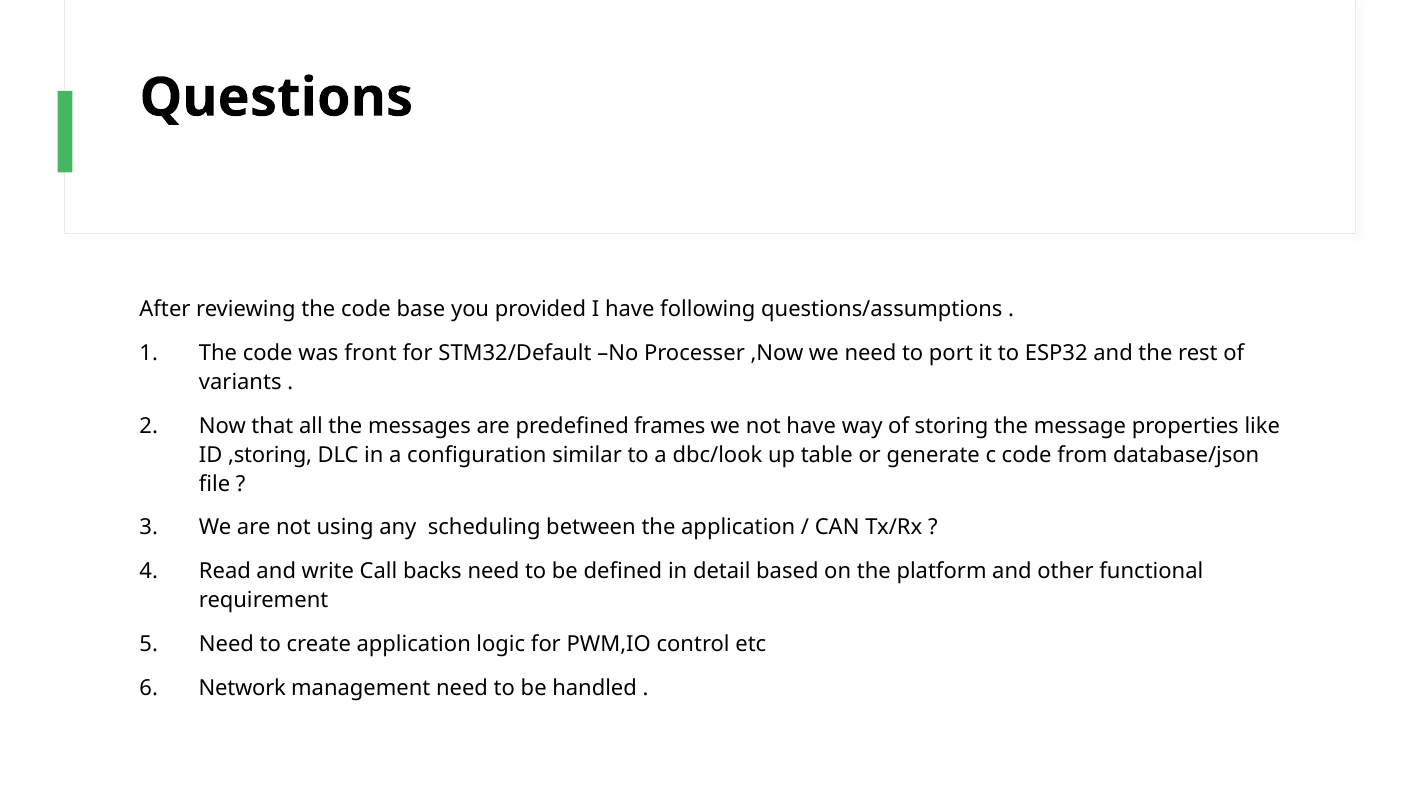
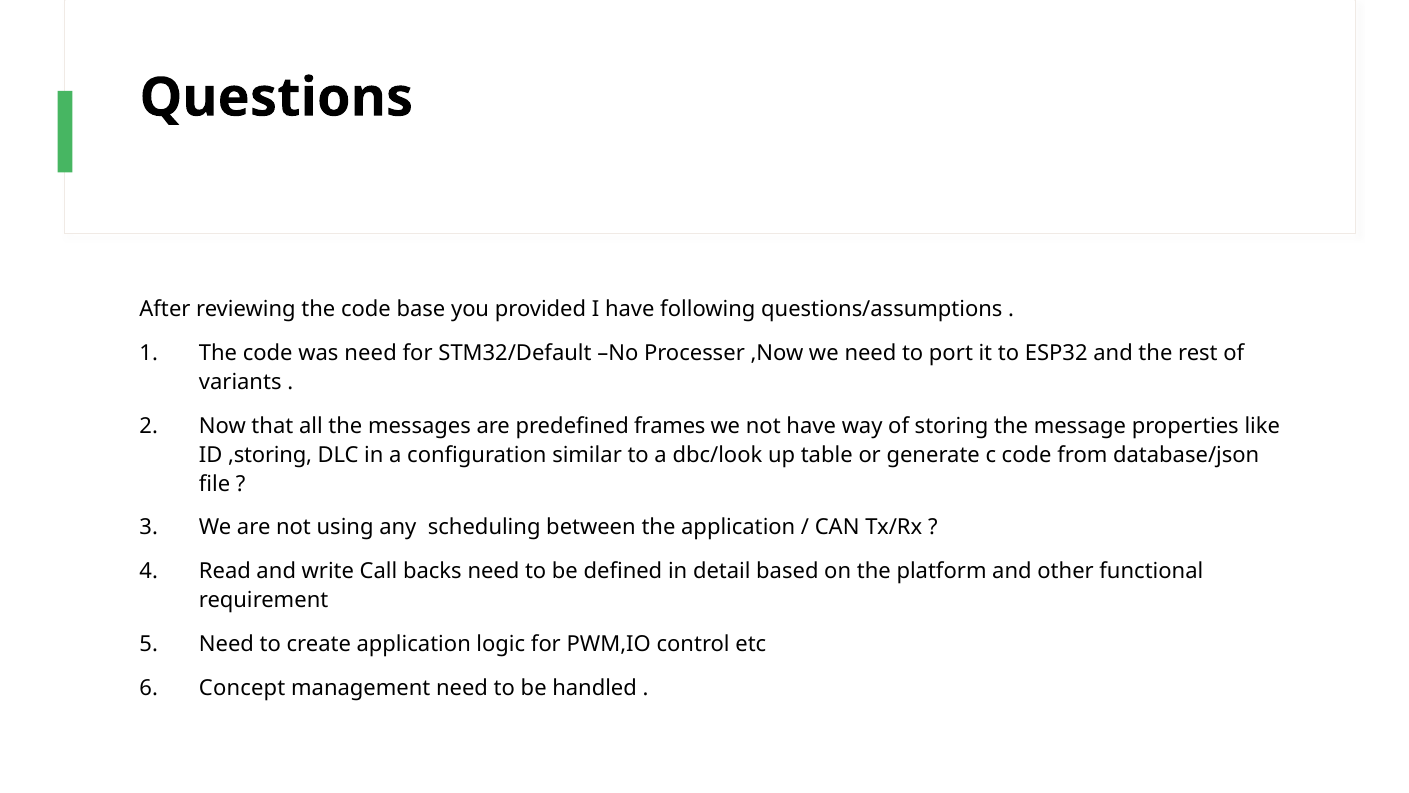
was front: front -> need
Network: Network -> Concept
